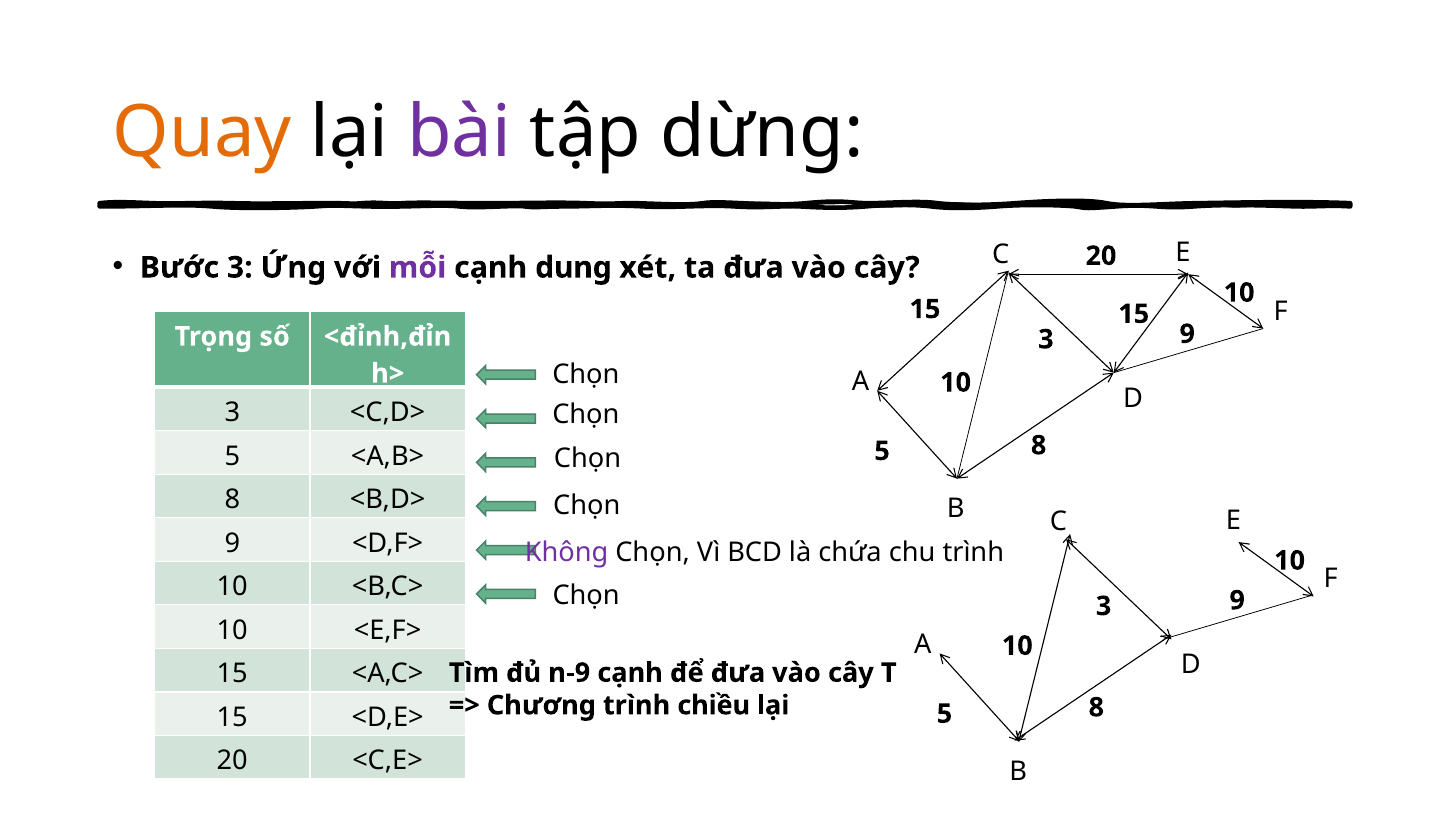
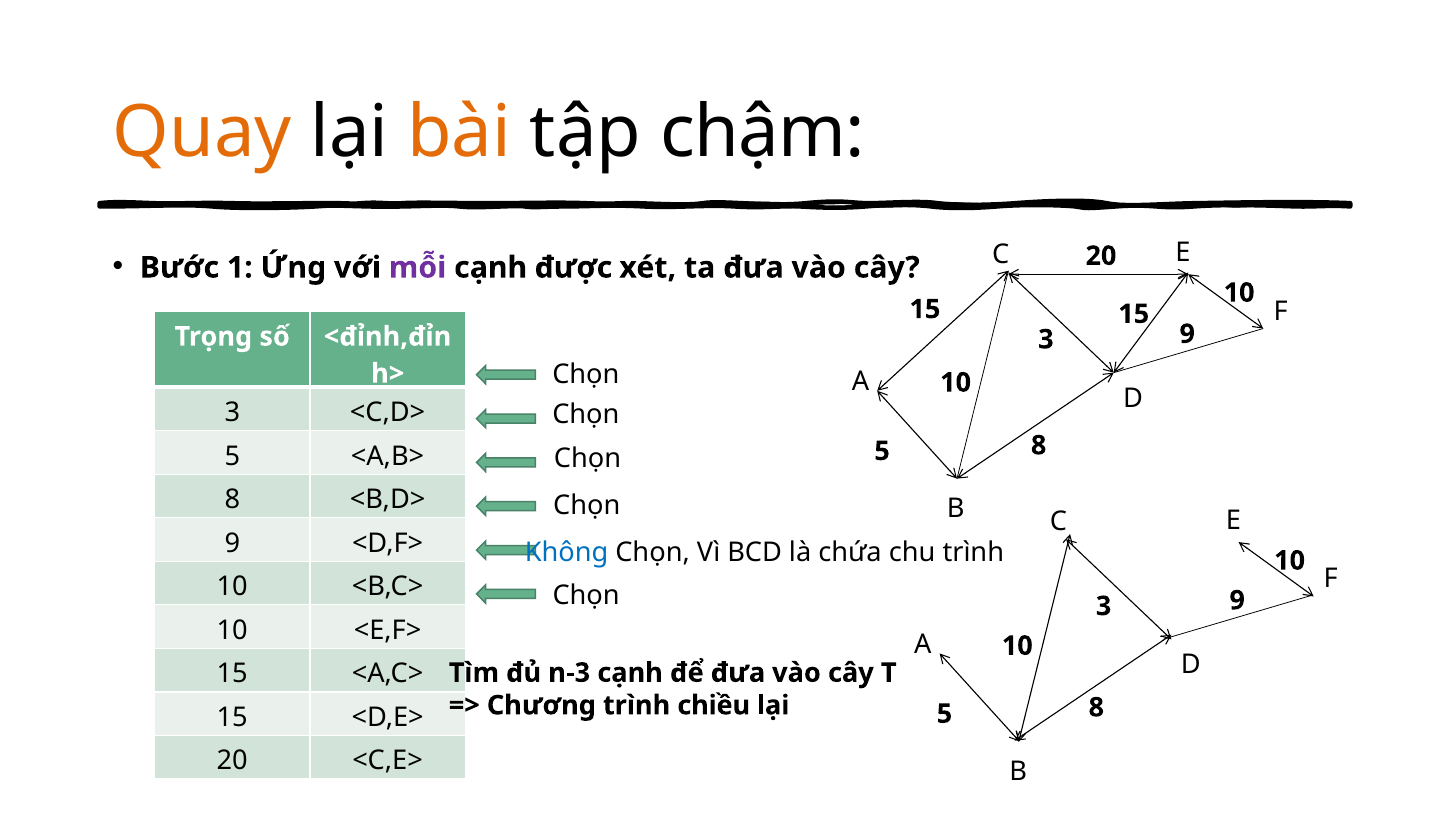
bài colour: purple -> orange
dừng: dừng -> chậm
Bước 3: 3 -> 1
dung: dung -> được
Không colour: purple -> blue
n-9: n-9 -> n-3
